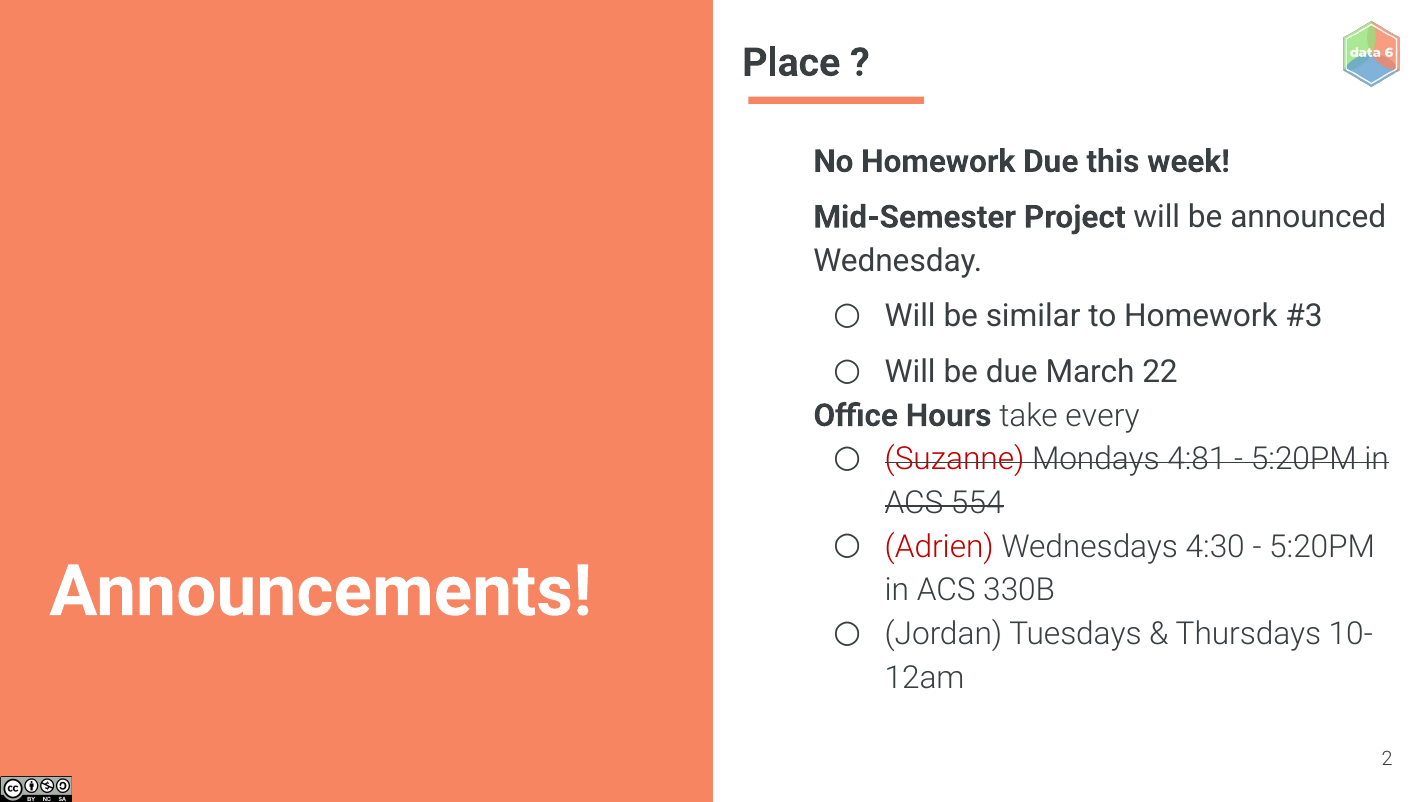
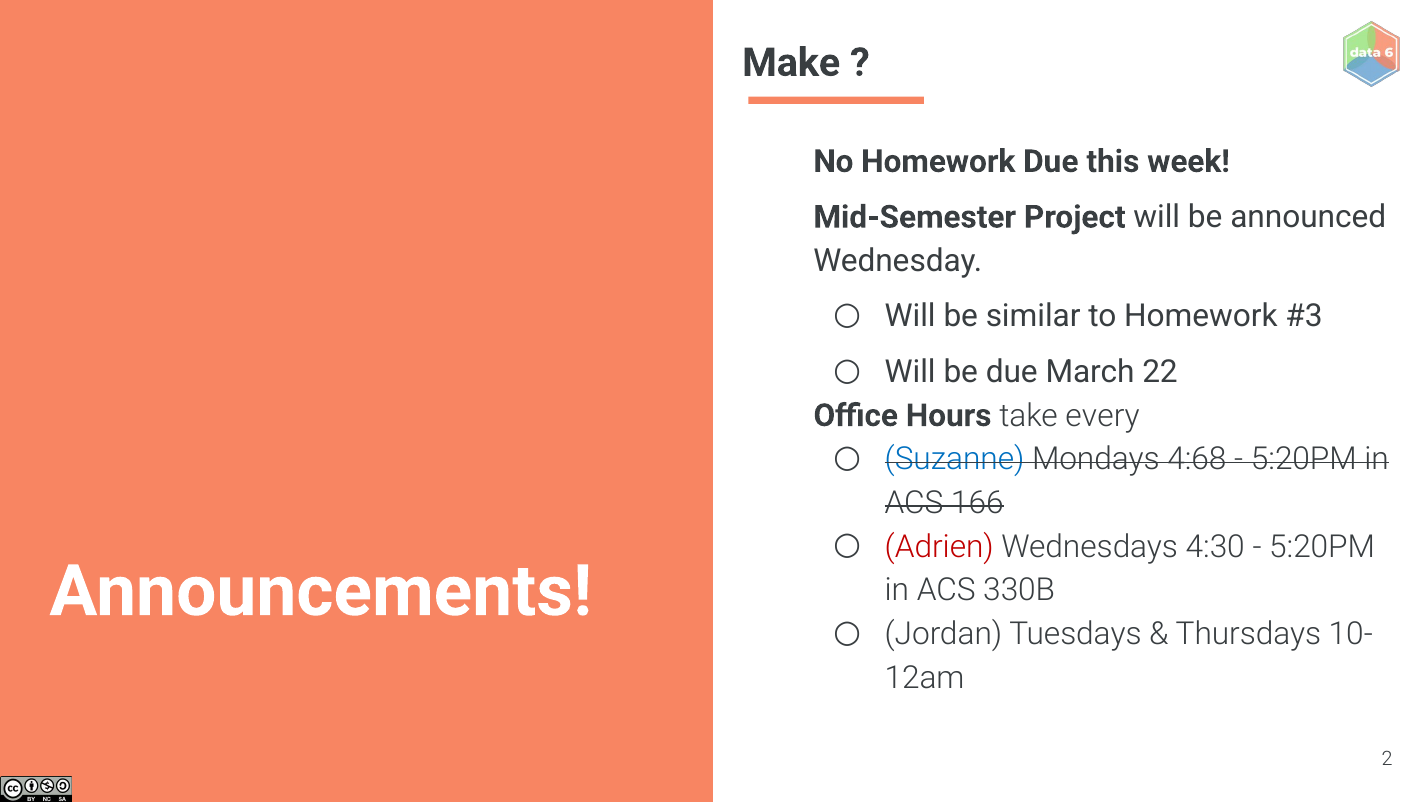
Place: Place -> Make
Suzanne colour: red -> blue
4:81: 4:81 -> 4:68
554: 554 -> 166
